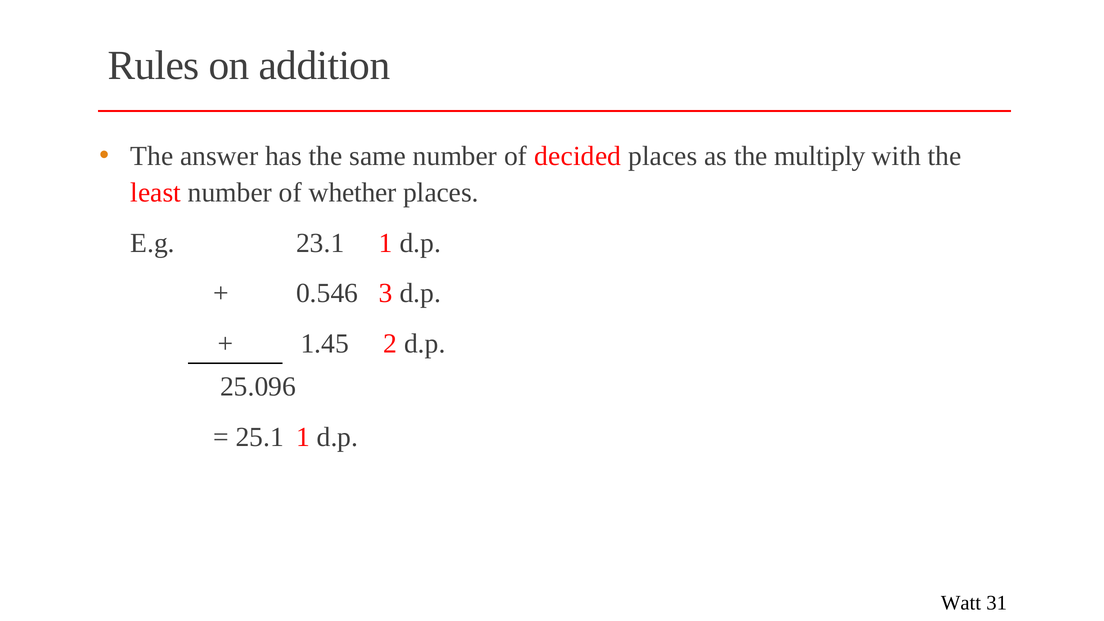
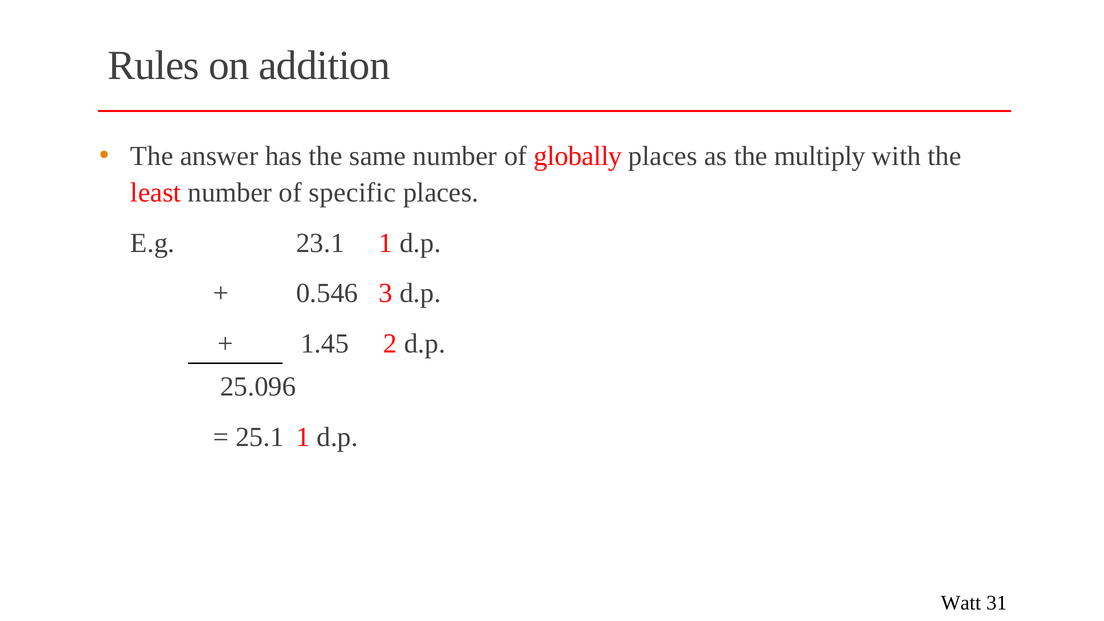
decided: decided -> globally
whether: whether -> specific
